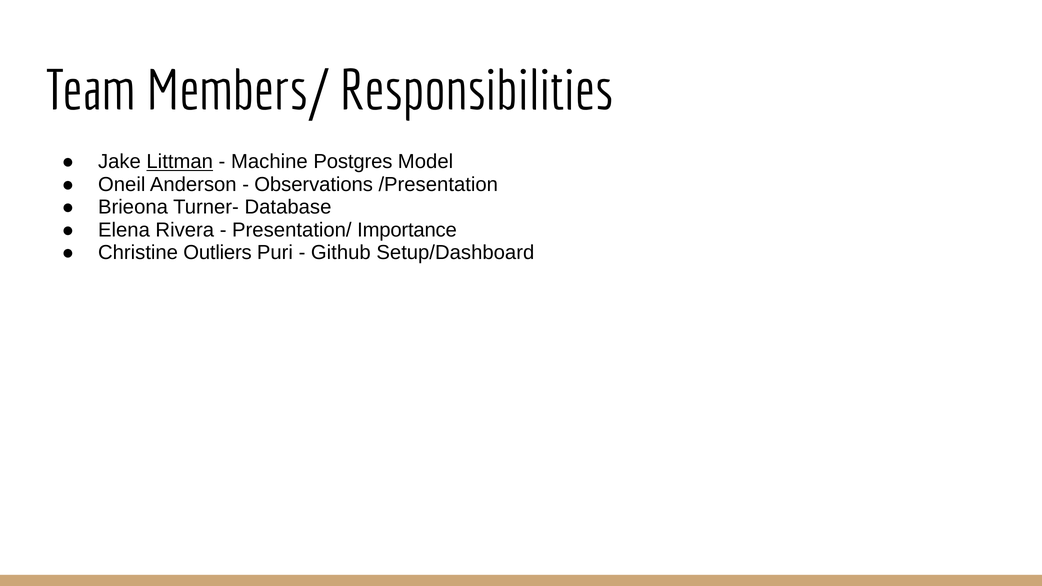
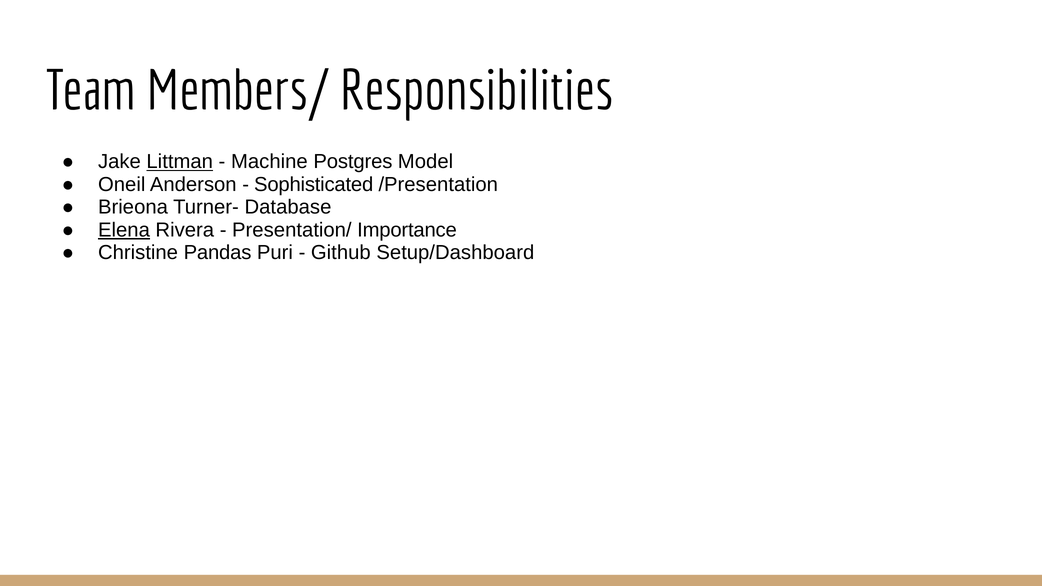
Observations: Observations -> Sophisticated
Elena underline: none -> present
Outliers: Outliers -> Pandas
